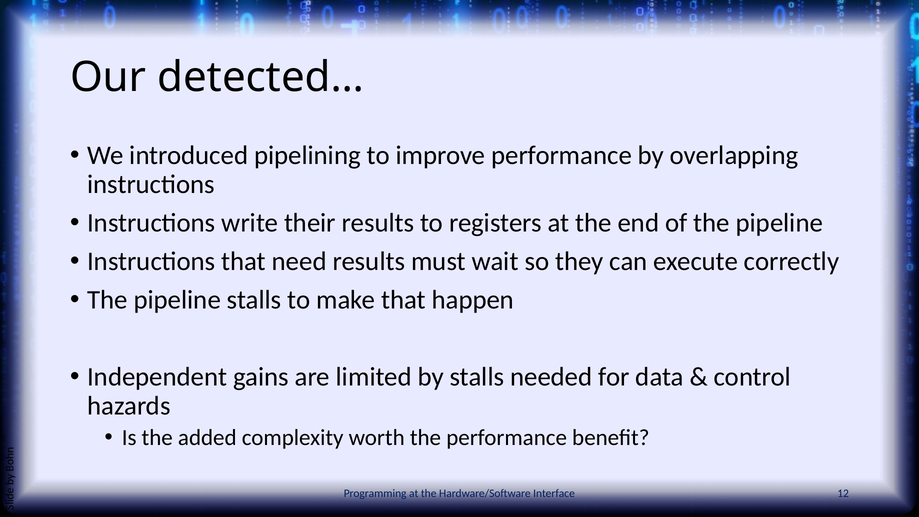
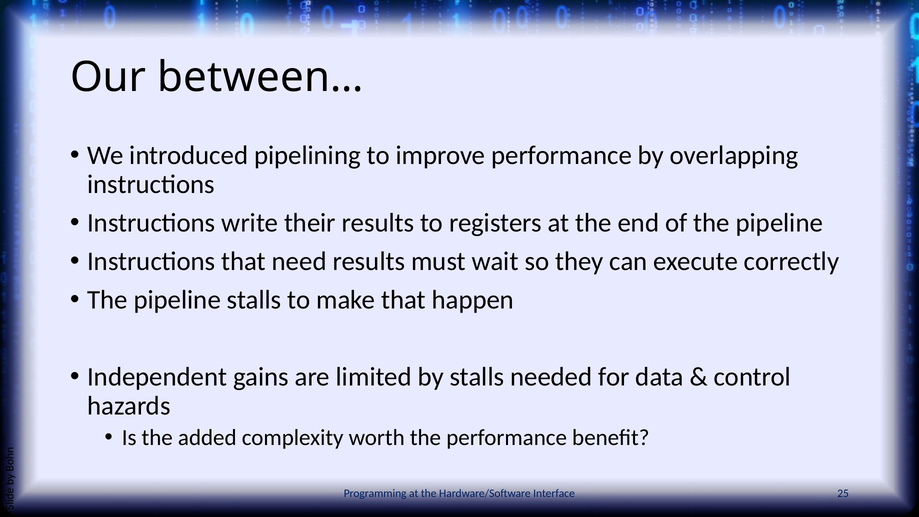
detected…: detected… -> between…
12: 12 -> 25
